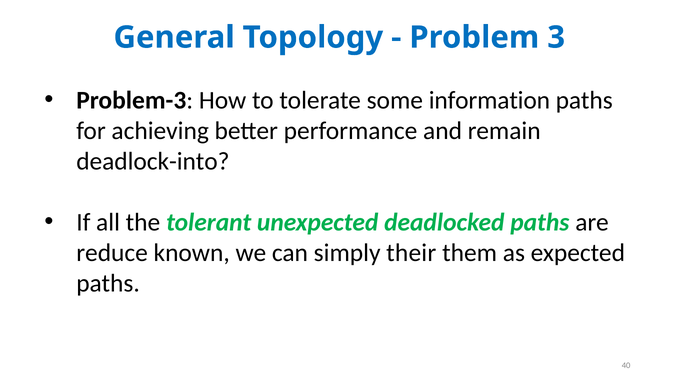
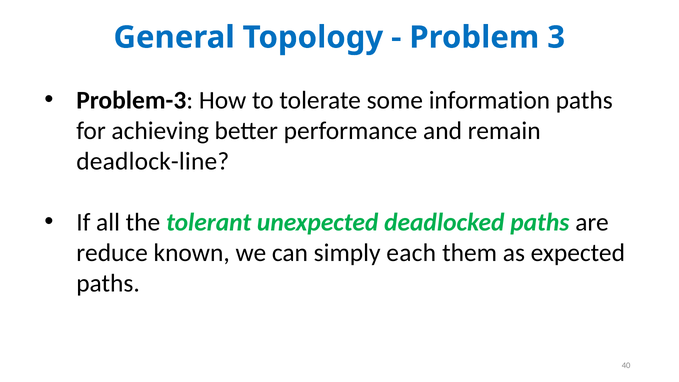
deadlock-into: deadlock-into -> deadlock-line
their: their -> each
